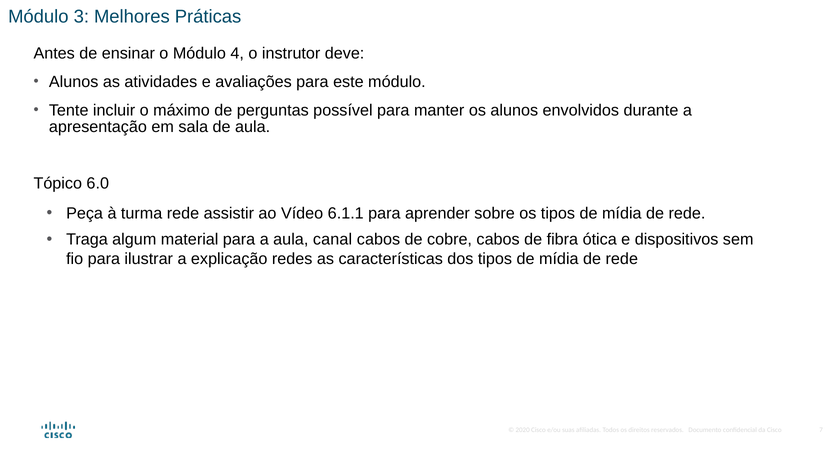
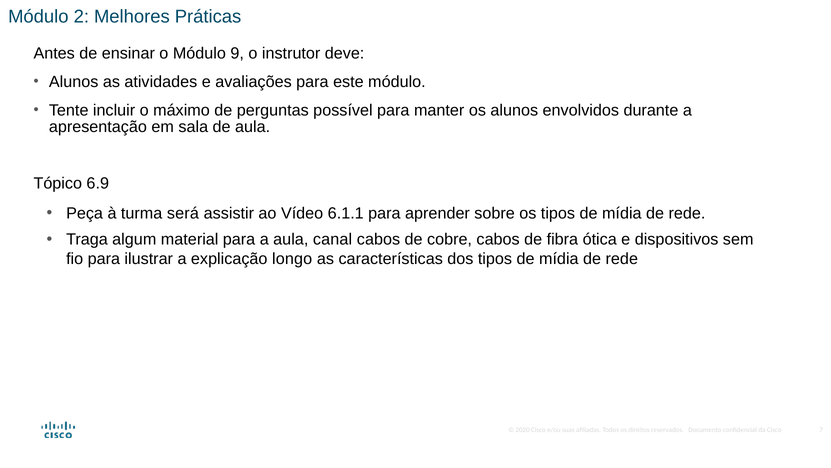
3: 3 -> 2
4: 4 -> 9
6.0: 6.0 -> 6.9
turma rede: rede -> será
redes: redes -> longo
